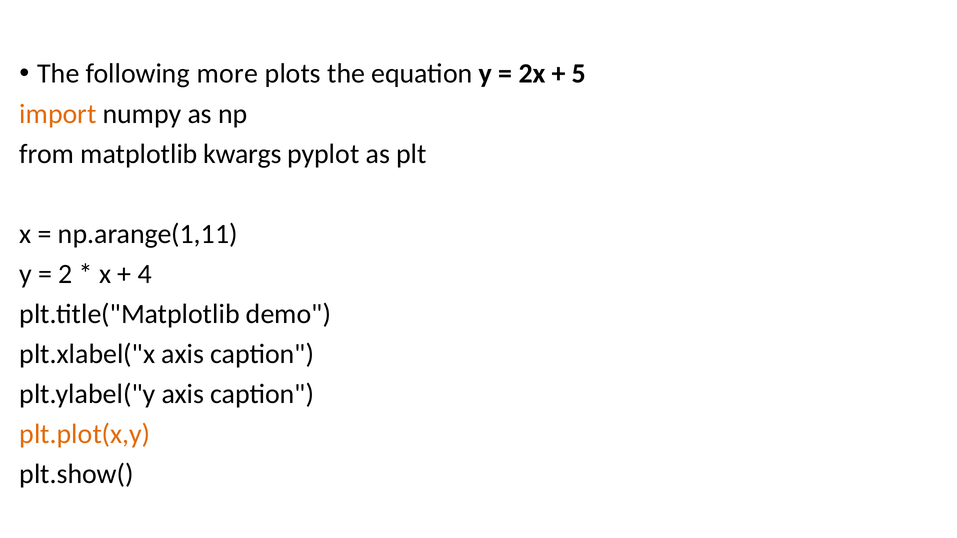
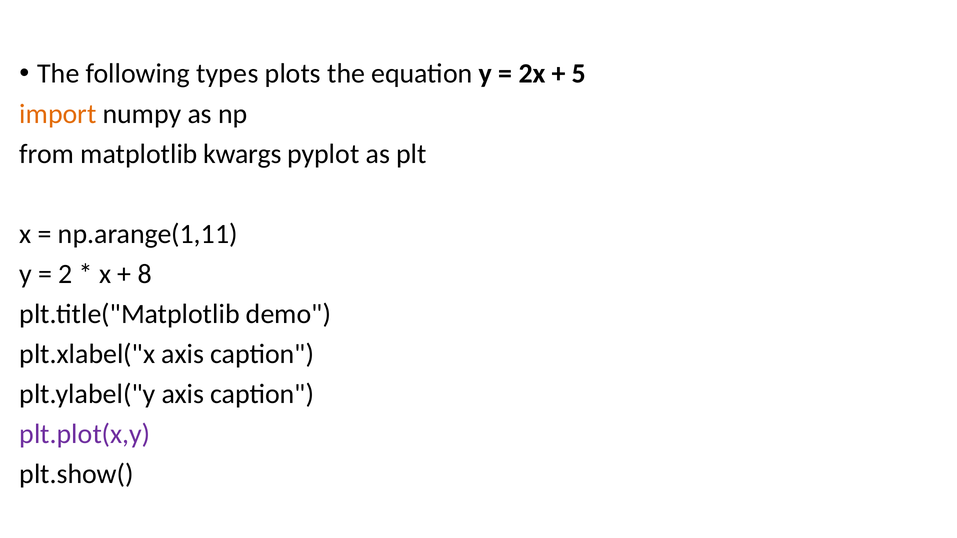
more: more -> types
4: 4 -> 8
plt.plot(x,y colour: orange -> purple
